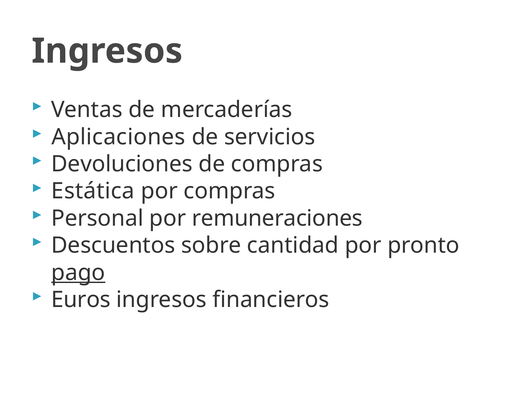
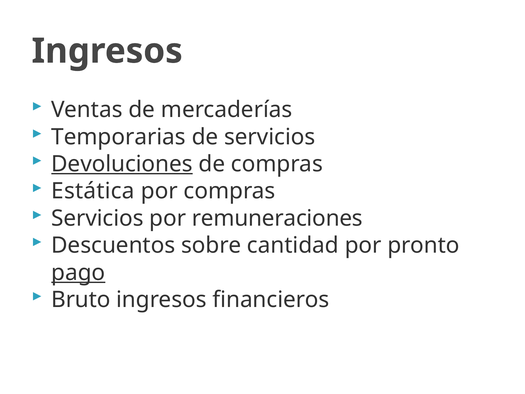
Aplicaciones: Aplicaciones -> Temporarias
Devoluciones underline: none -> present
Personal at (97, 218): Personal -> Servicios
Euros: Euros -> Bruto
